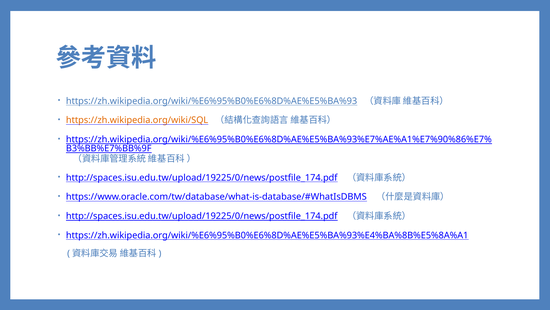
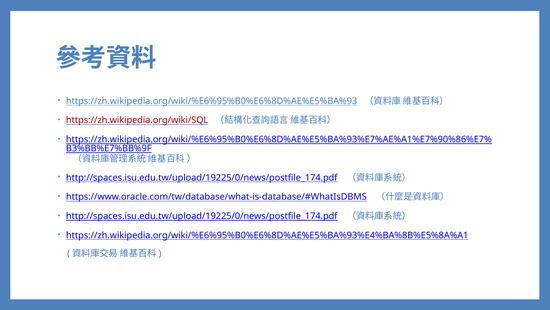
https://zh.wikipedia.org/wiki/SQL colour: orange -> red
